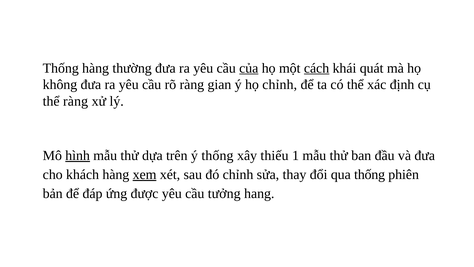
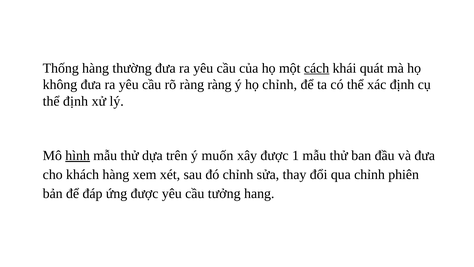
của underline: present -> none
ràng gian: gian -> ràng
thể ràng: ràng -> định
ý thống: thống -> muốn
xây thiếu: thiếu -> được
xem underline: present -> none
qua thống: thống -> chỉnh
